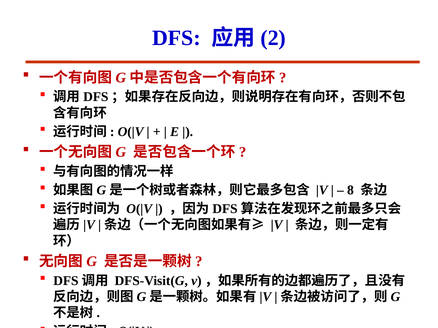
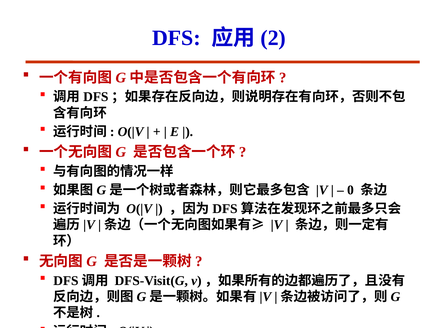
8: 8 -> 0
